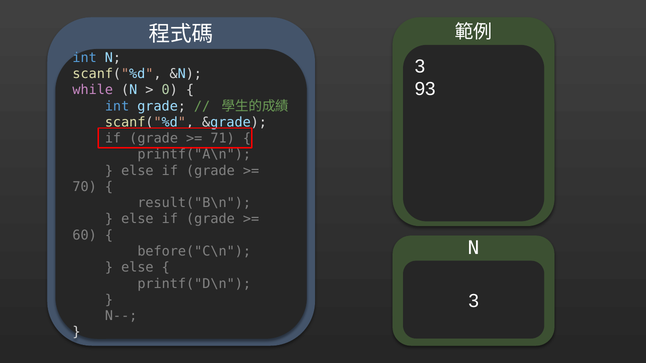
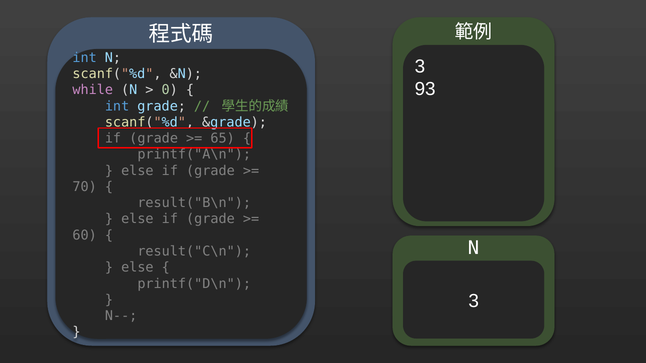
71 at (223, 139): 71 -> 65
before("C\n: before("C\n -> result("C\n
